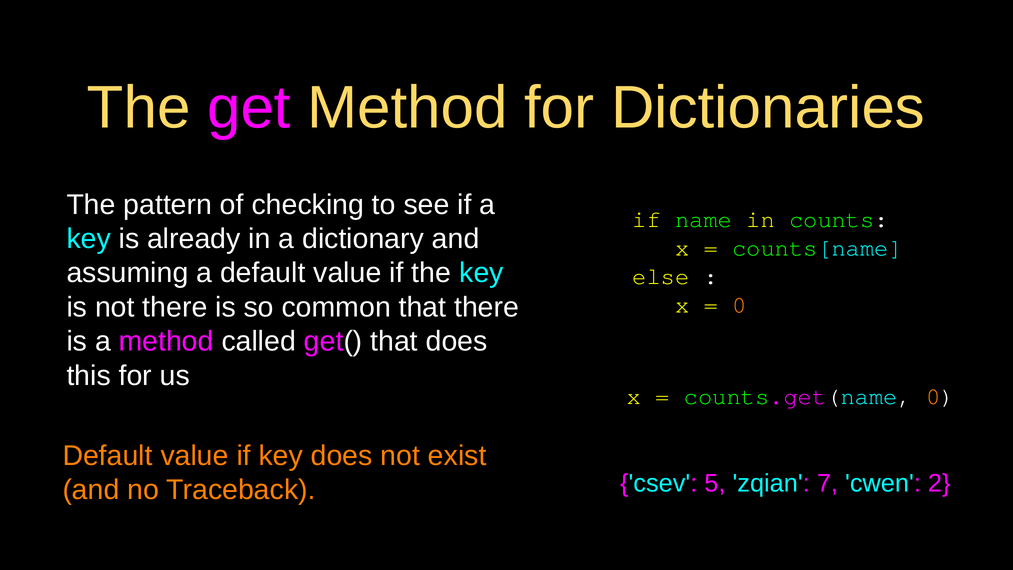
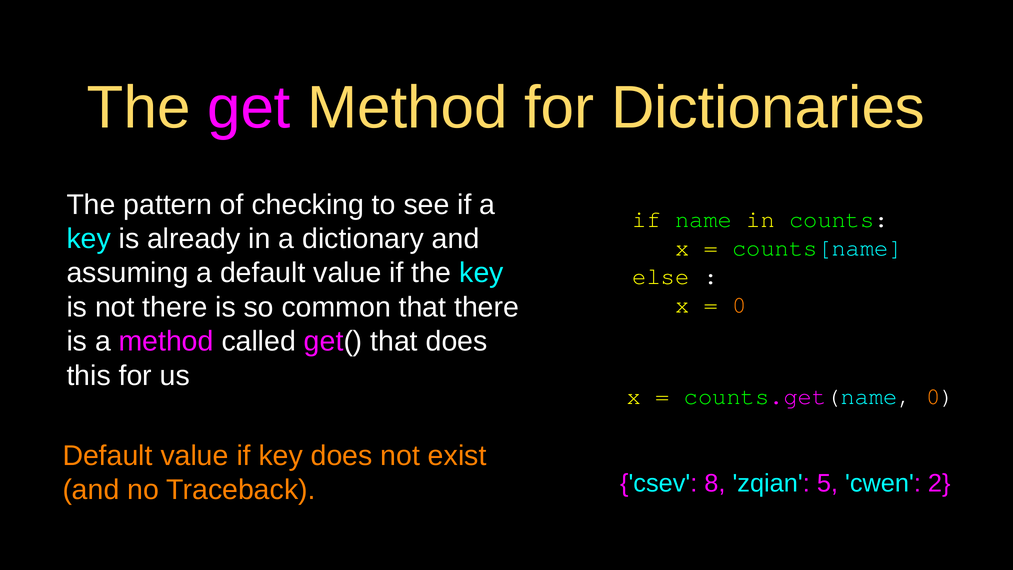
5: 5 -> 8
7: 7 -> 5
